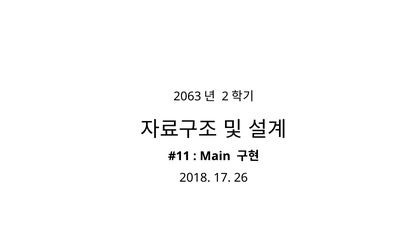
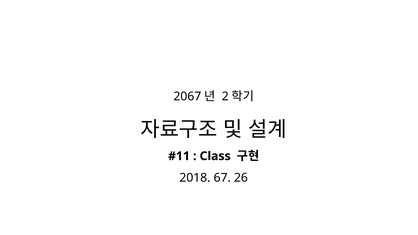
2063: 2063 -> 2067
Main: Main -> Class
17: 17 -> 67
